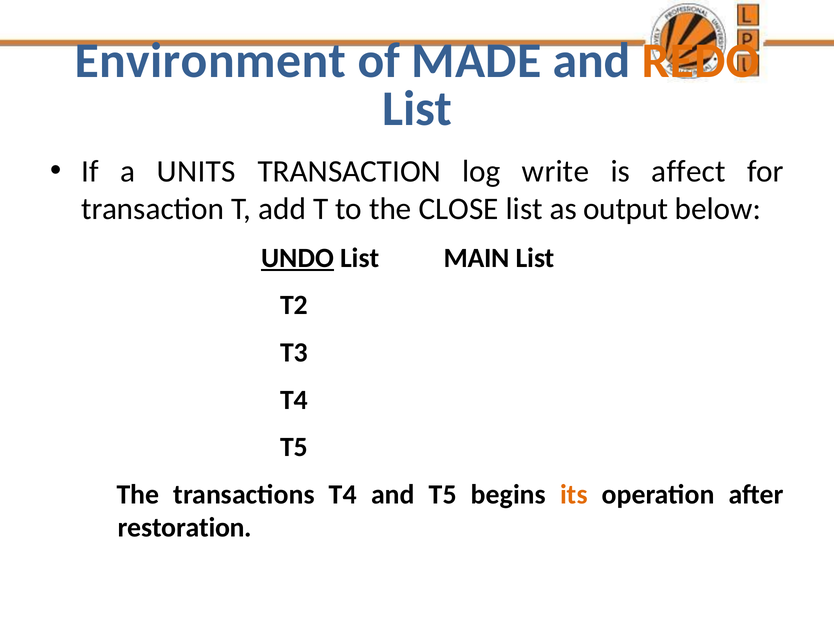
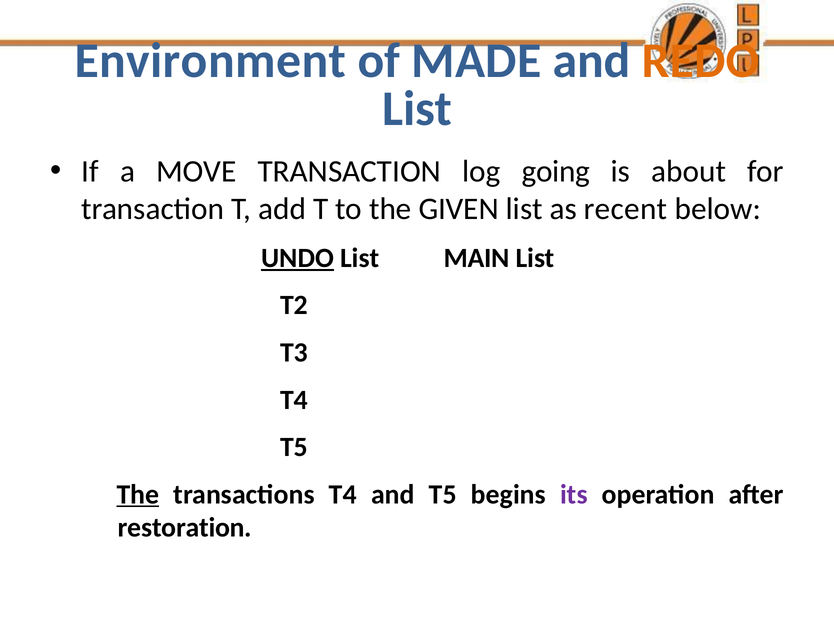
UNITS: UNITS -> MOVE
write: write -> going
affect: affect -> about
CLOSE: CLOSE -> GIVEN
output: output -> recent
The at (138, 494) underline: none -> present
its colour: orange -> purple
